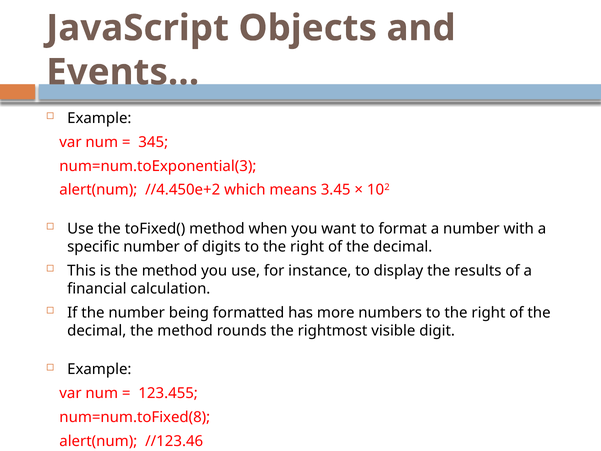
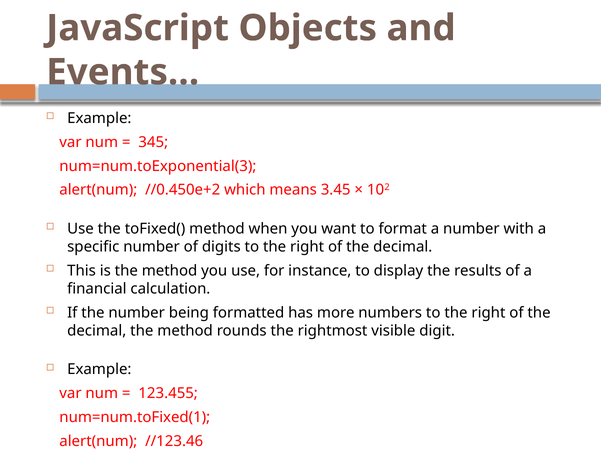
//4.450e+2: //4.450e+2 -> //0.450e+2
num=num.toFixed(8: num=num.toFixed(8 -> num=num.toFixed(1
